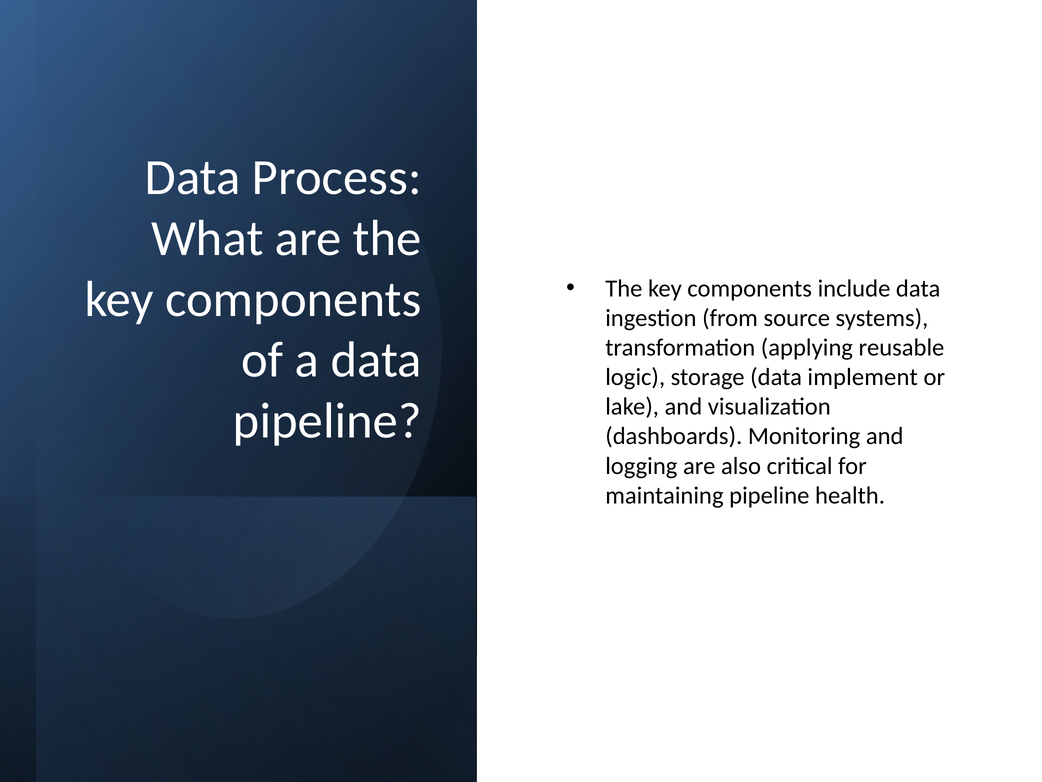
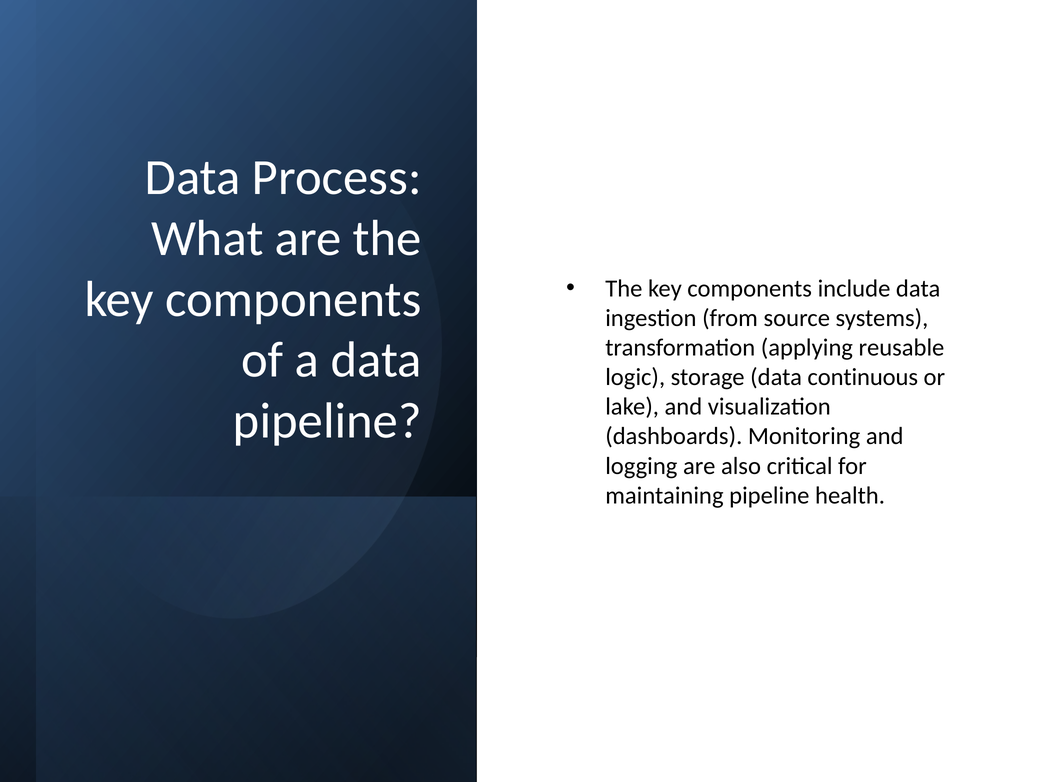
implement: implement -> continuous
